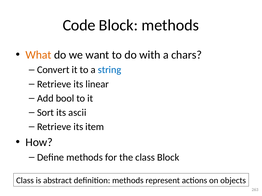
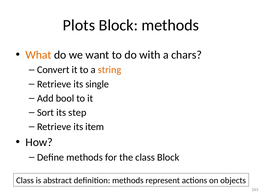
Code: Code -> Plots
string colour: blue -> orange
linear: linear -> single
ascii: ascii -> step
